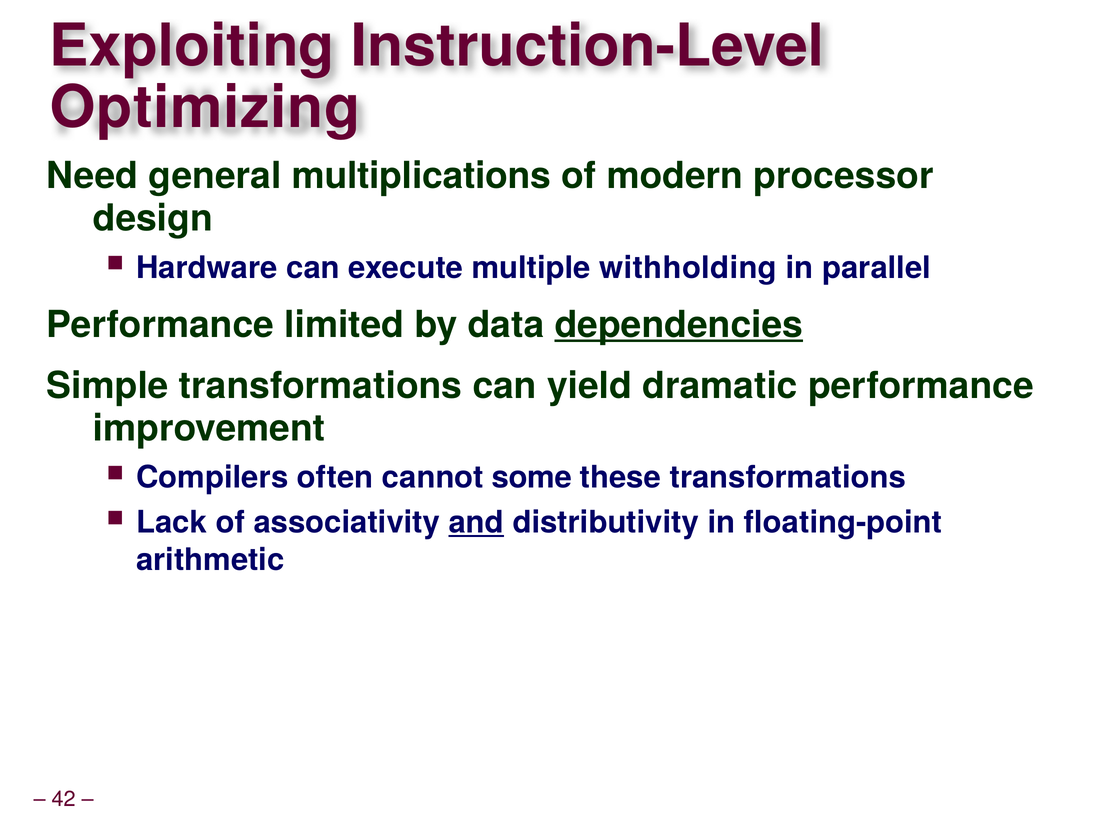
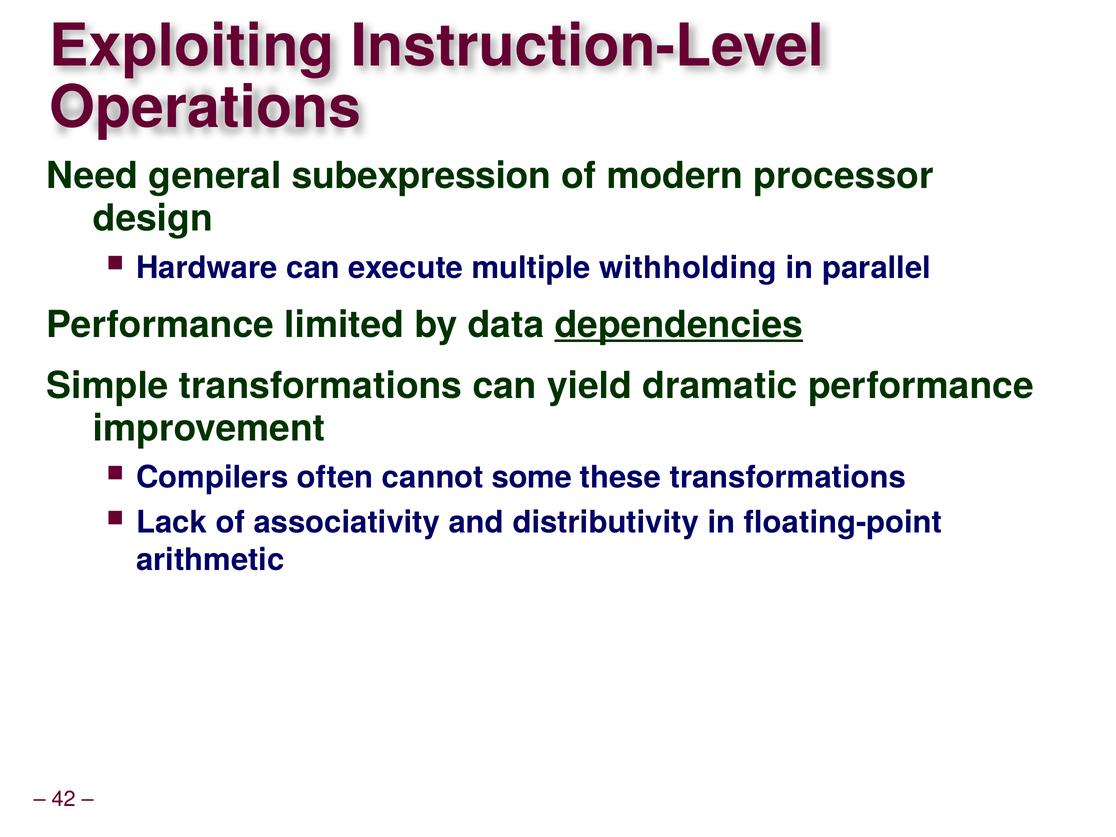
Optimizing: Optimizing -> Operations
multiplications: multiplications -> subexpression
and underline: present -> none
